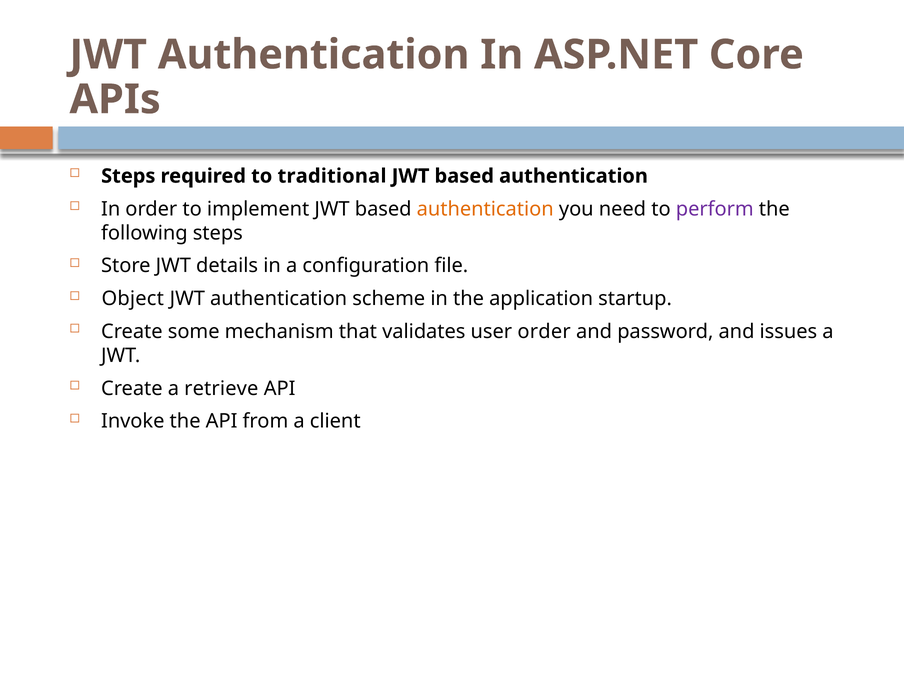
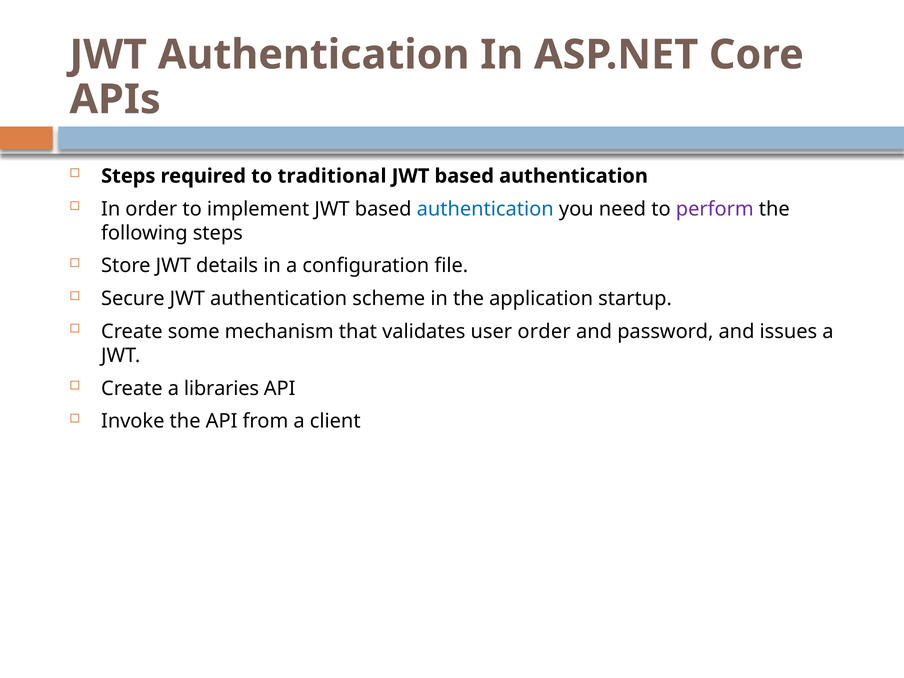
authentication at (485, 209) colour: orange -> blue
Object: Object -> Secure
retrieve: retrieve -> libraries
